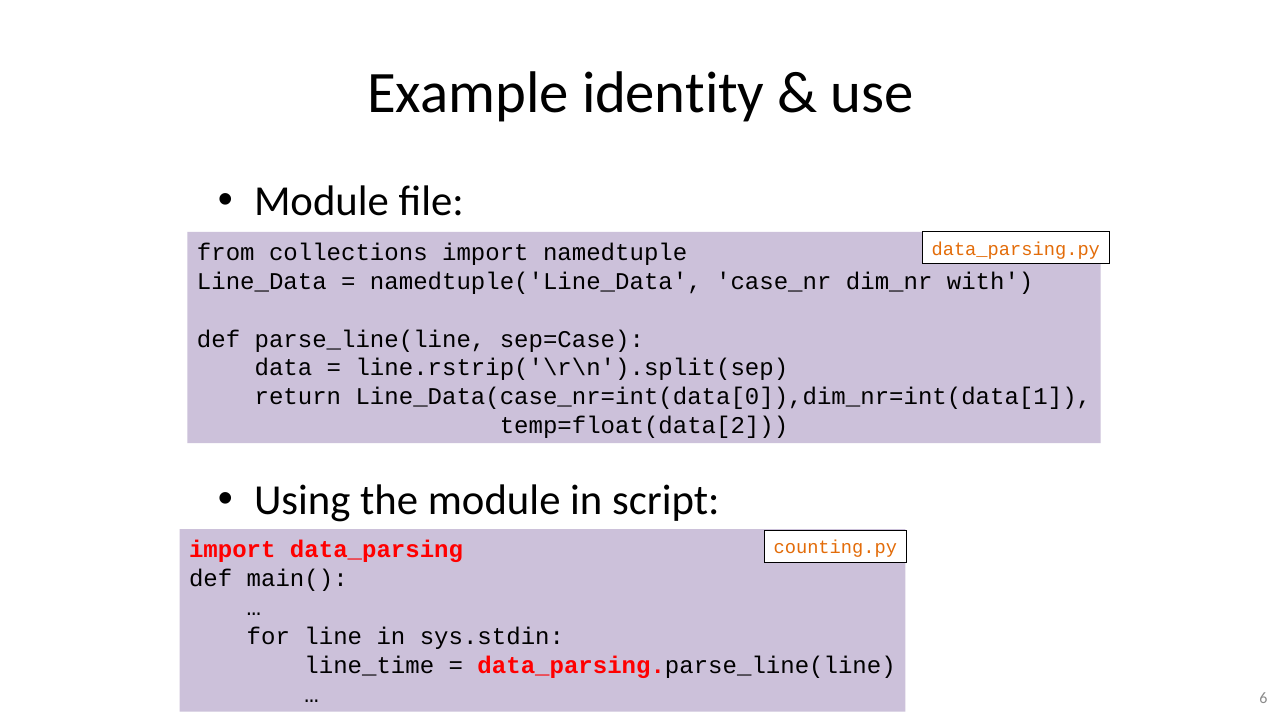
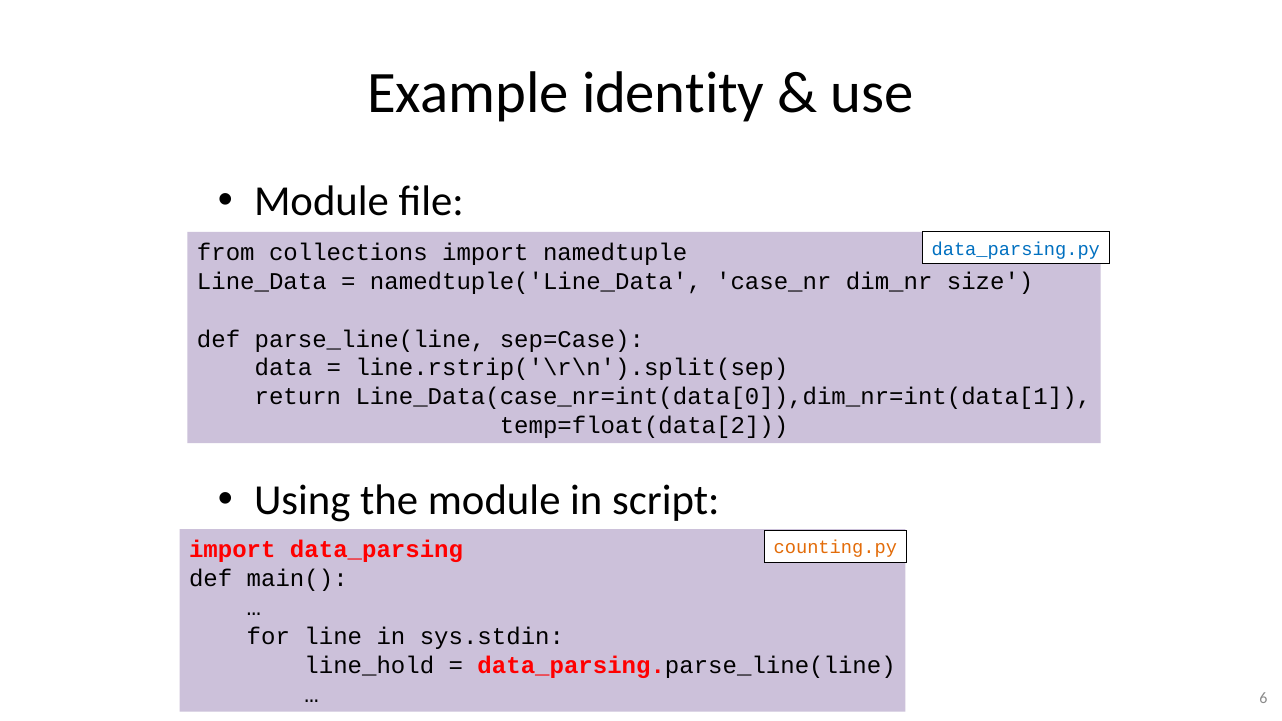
data_parsing.py colour: orange -> blue
with: with -> size
line_time: line_time -> line_hold
